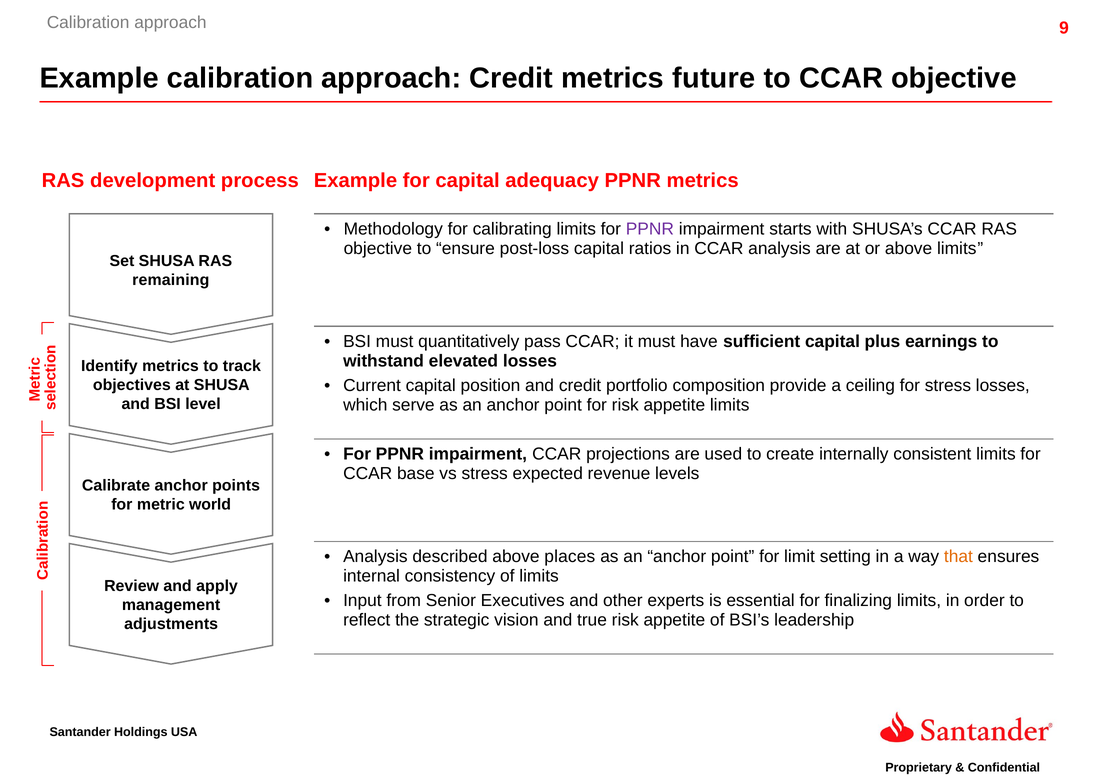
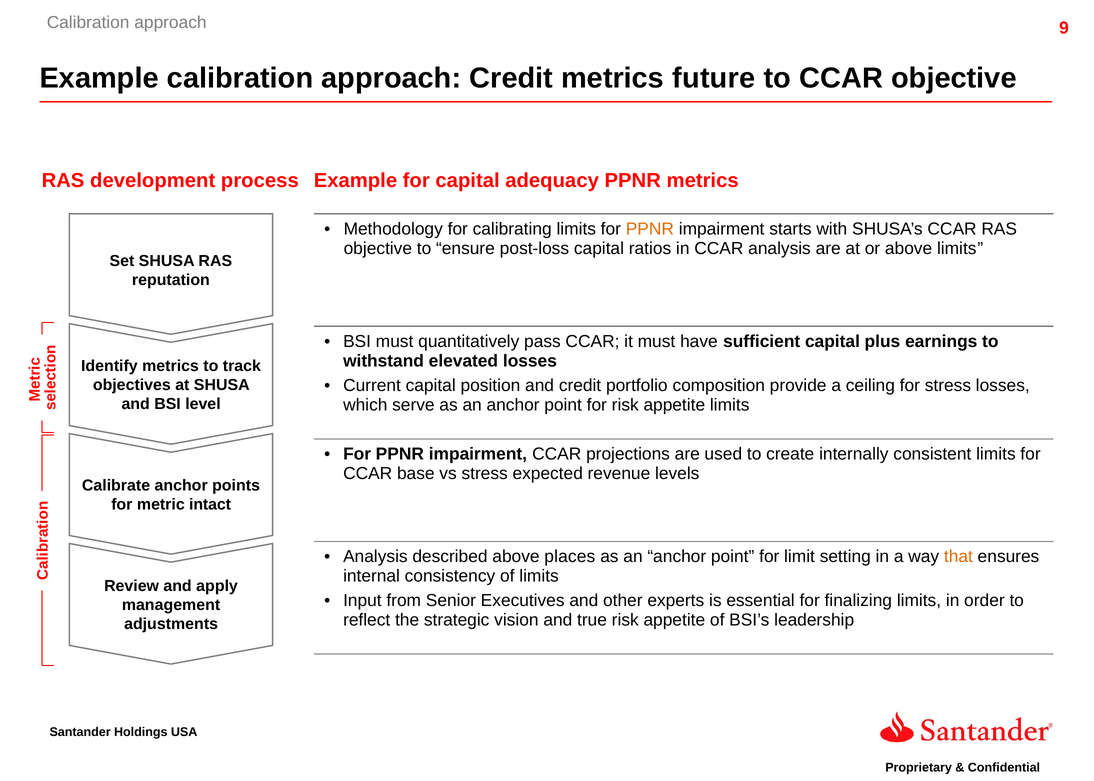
PPNR at (650, 229) colour: purple -> orange
remaining: remaining -> reputation
world: world -> intact
